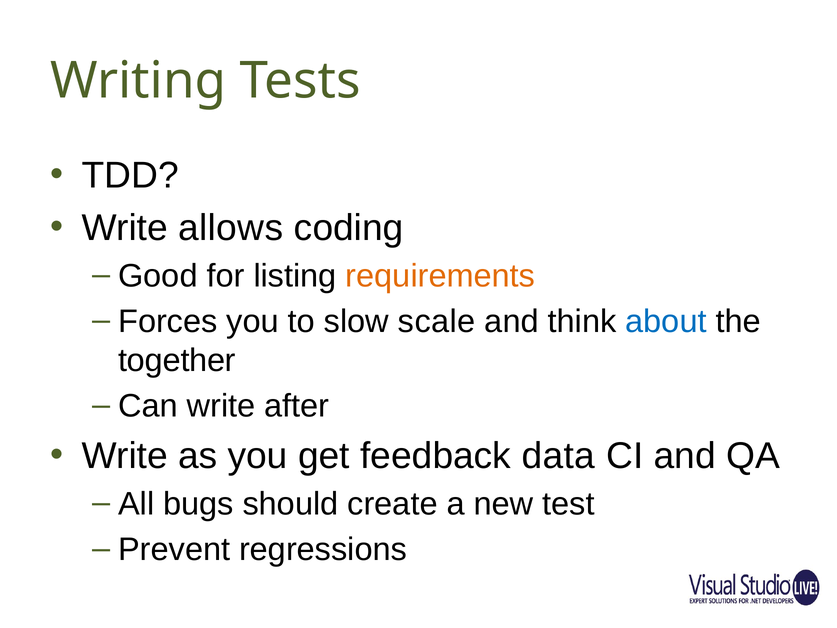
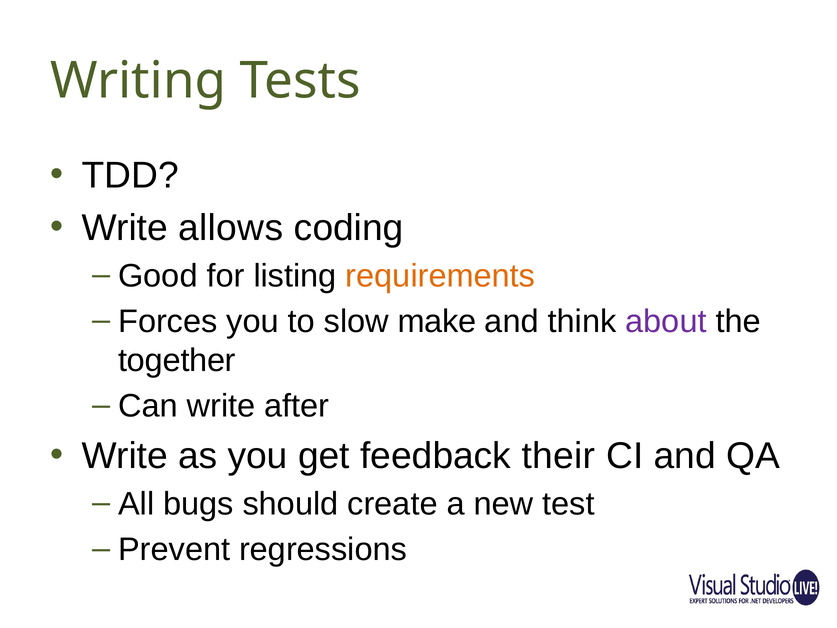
scale: scale -> make
about colour: blue -> purple
data: data -> their
